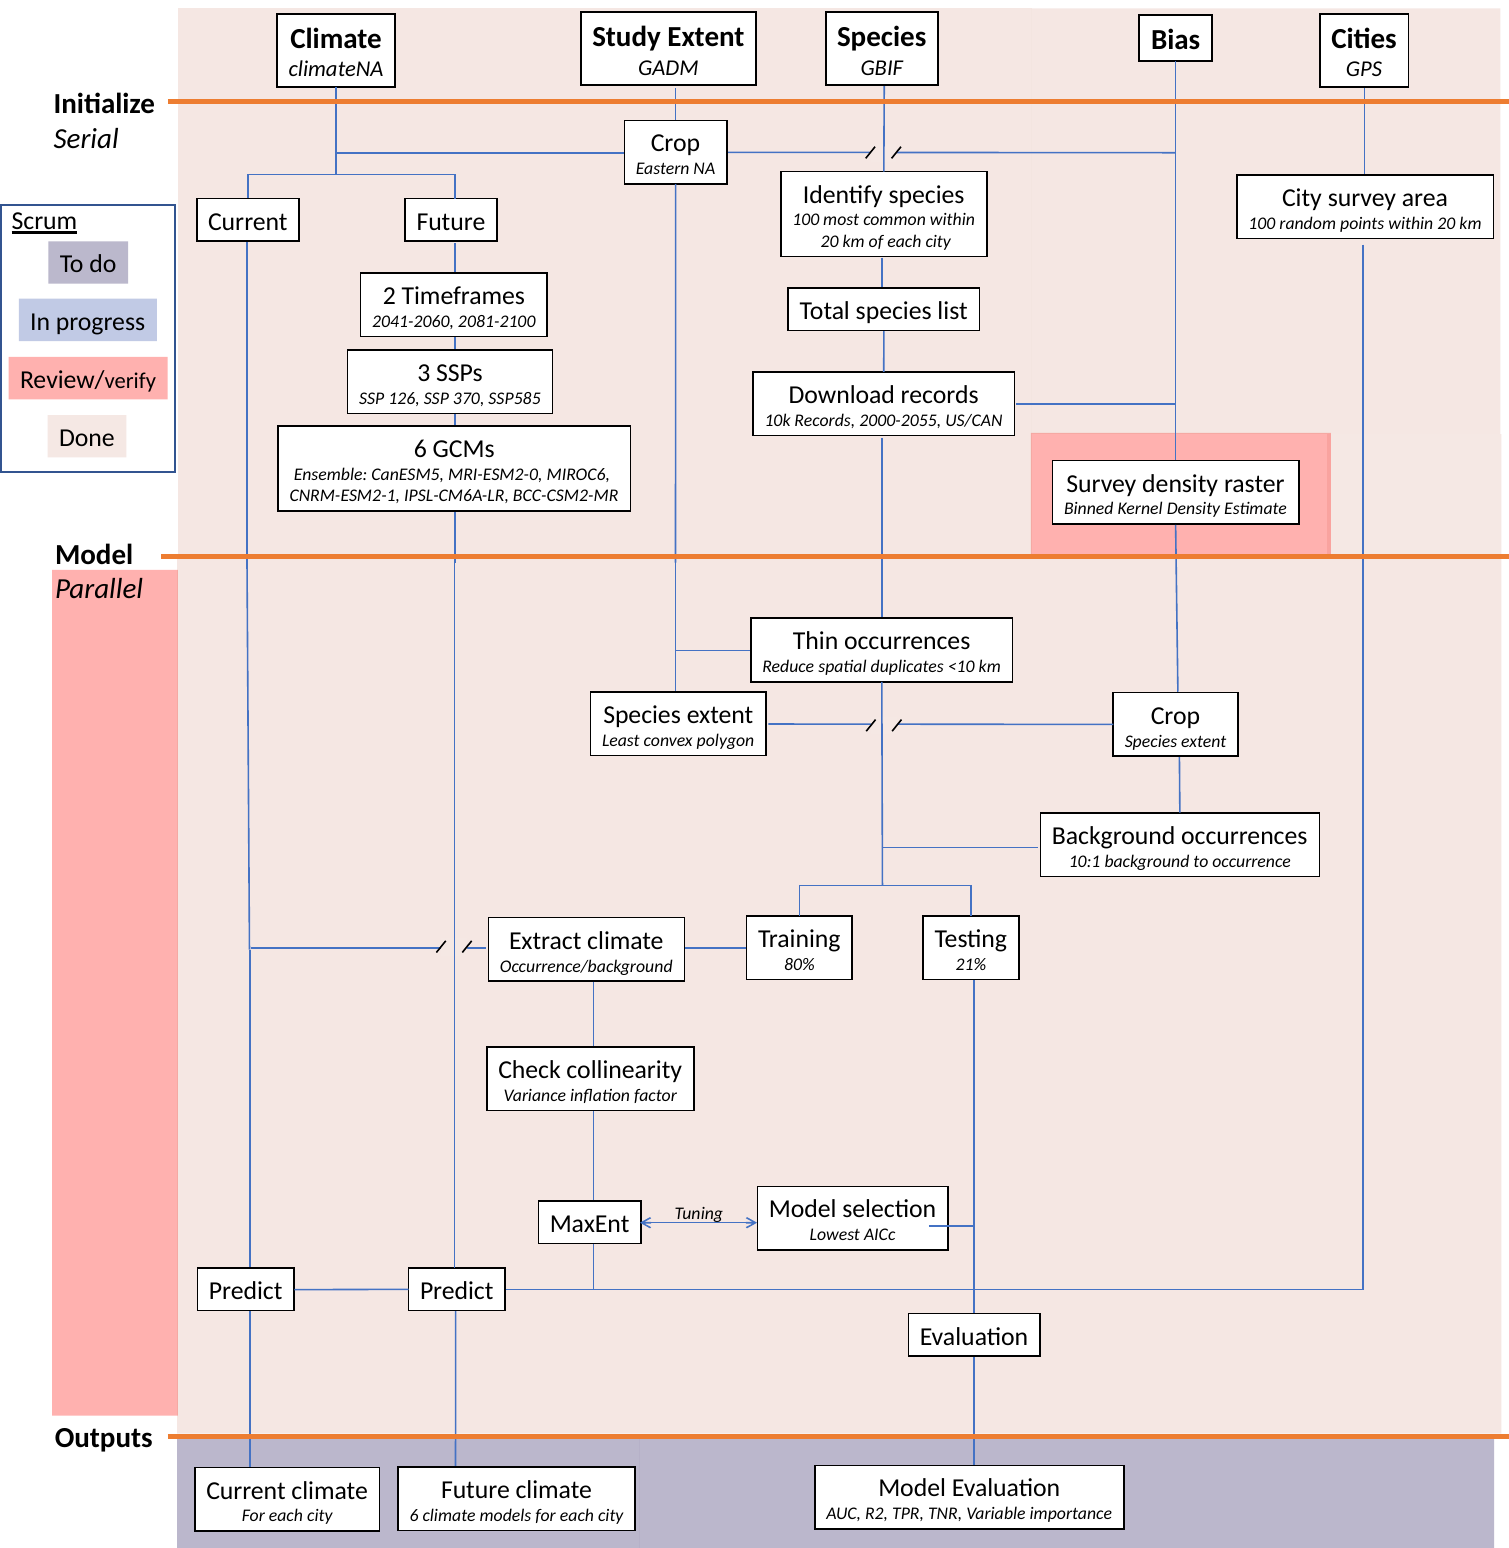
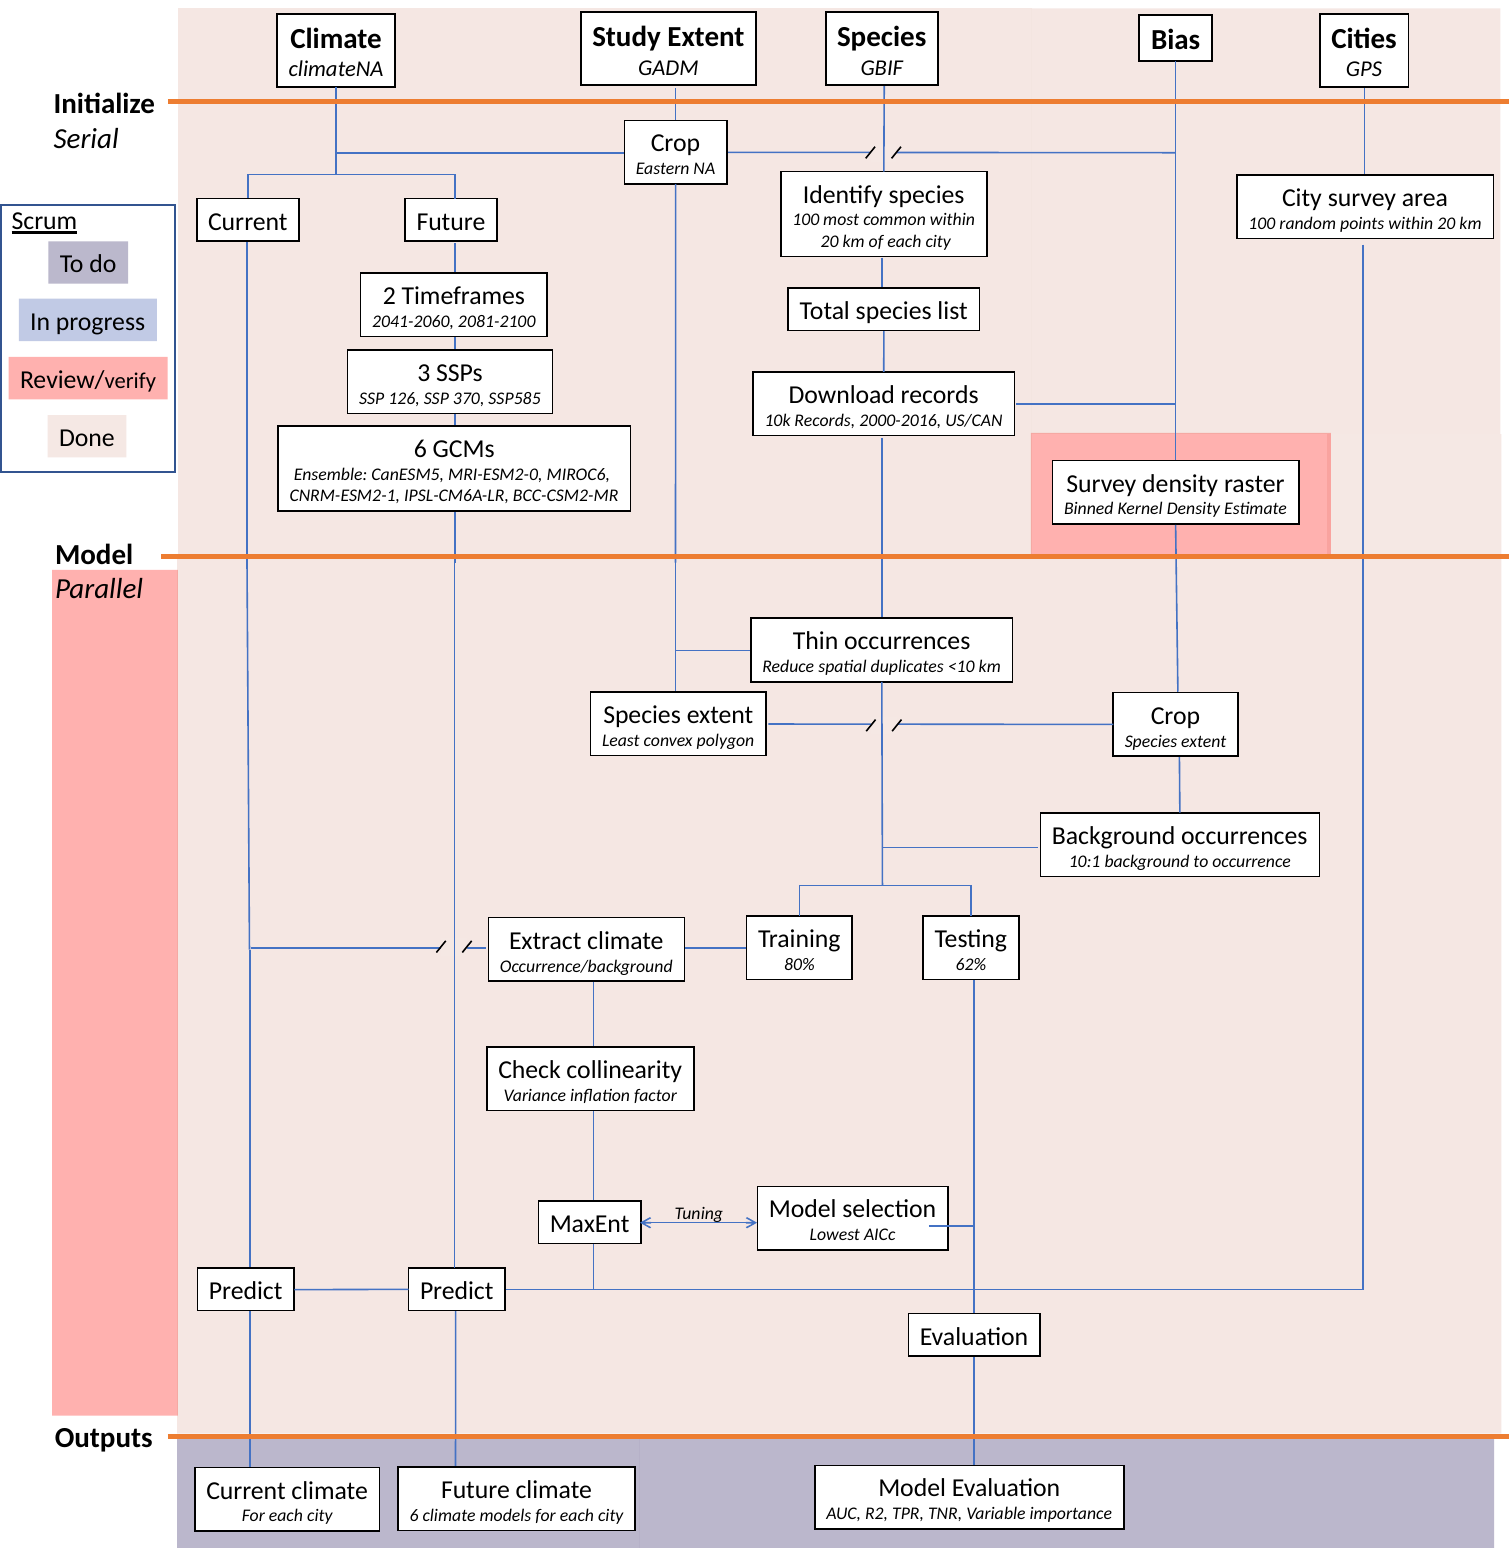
2000-2055: 2000-2055 -> 2000-2016
21%: 21% -> 62%
